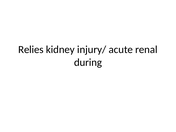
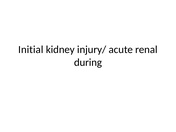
Relies: Relies -> Initial
